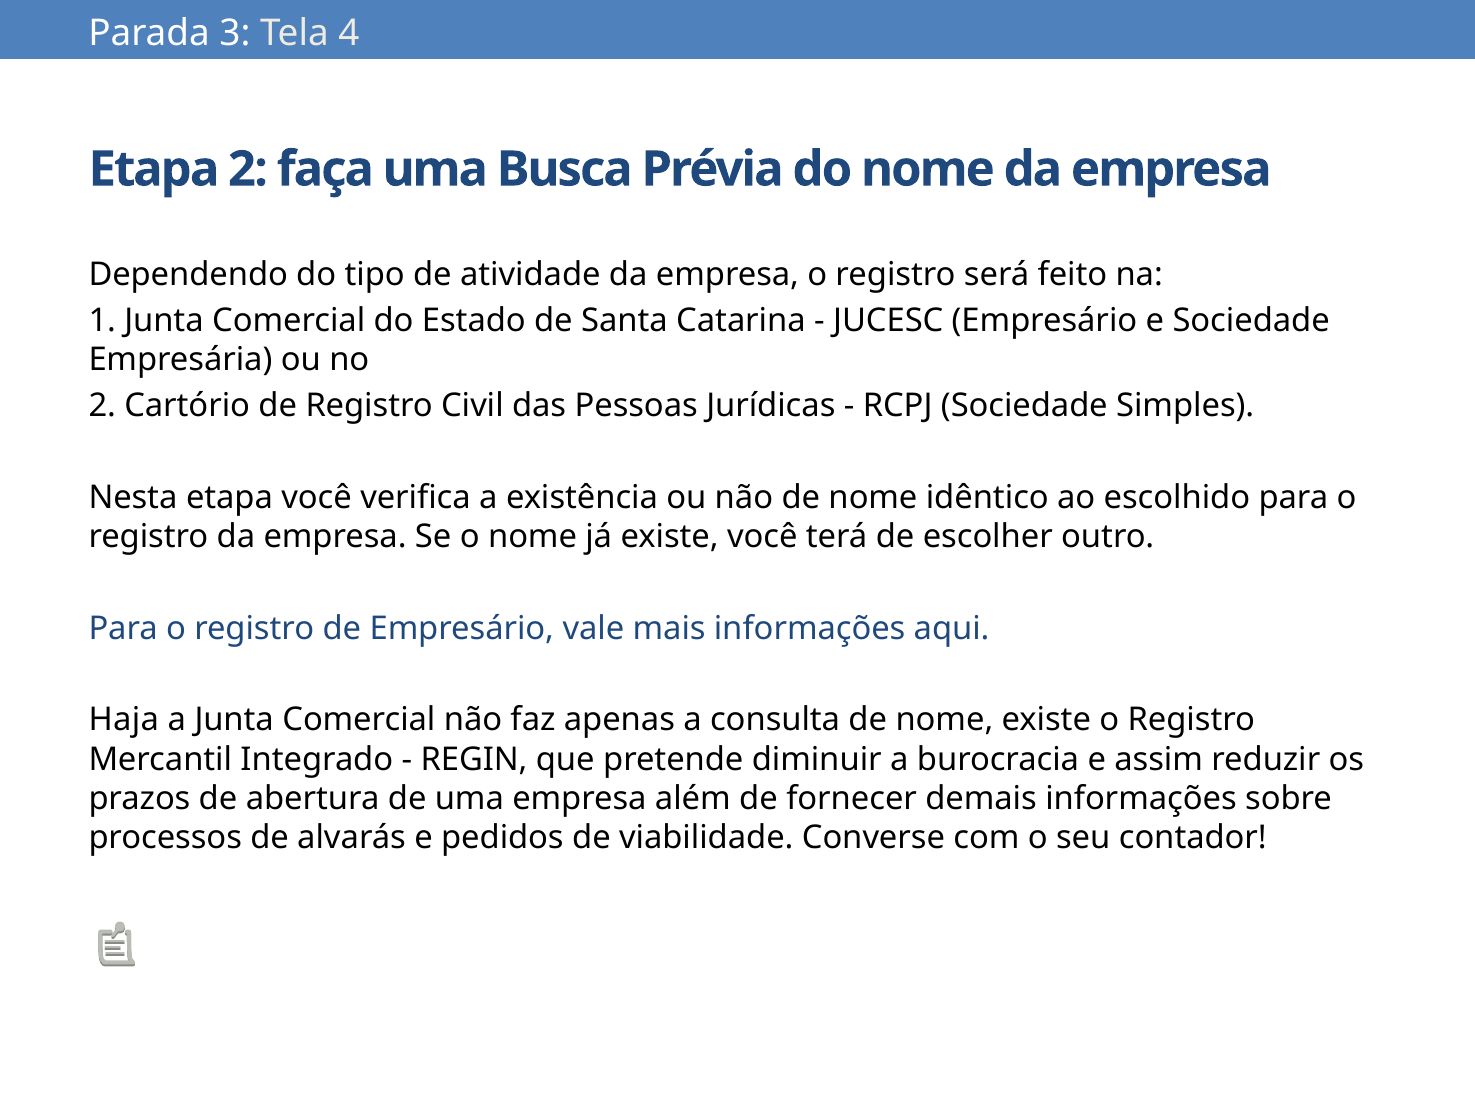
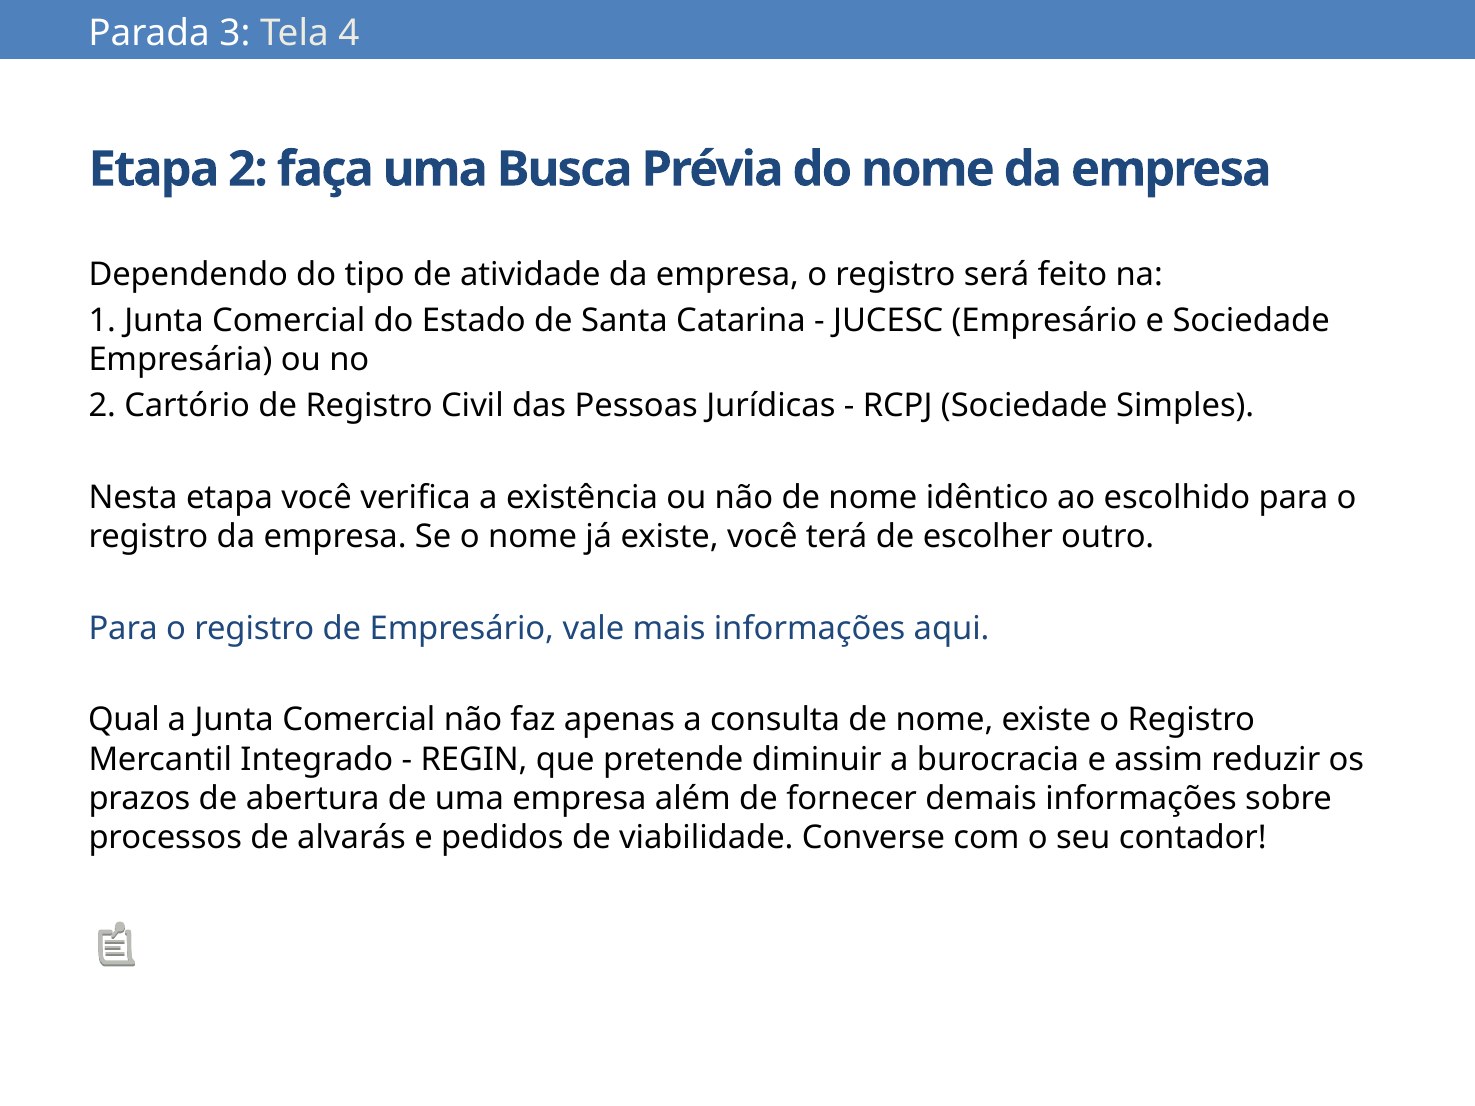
Haja: Haja -> Qual
